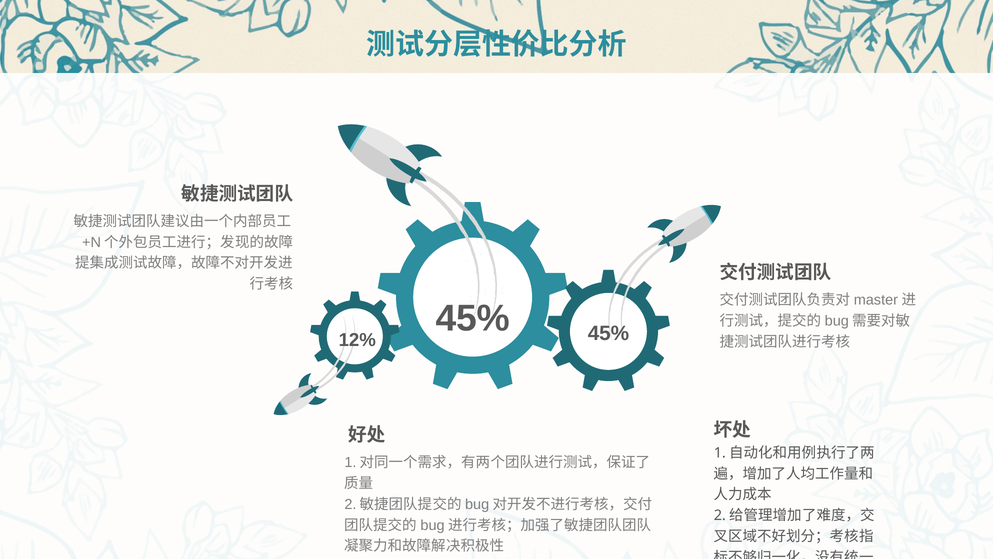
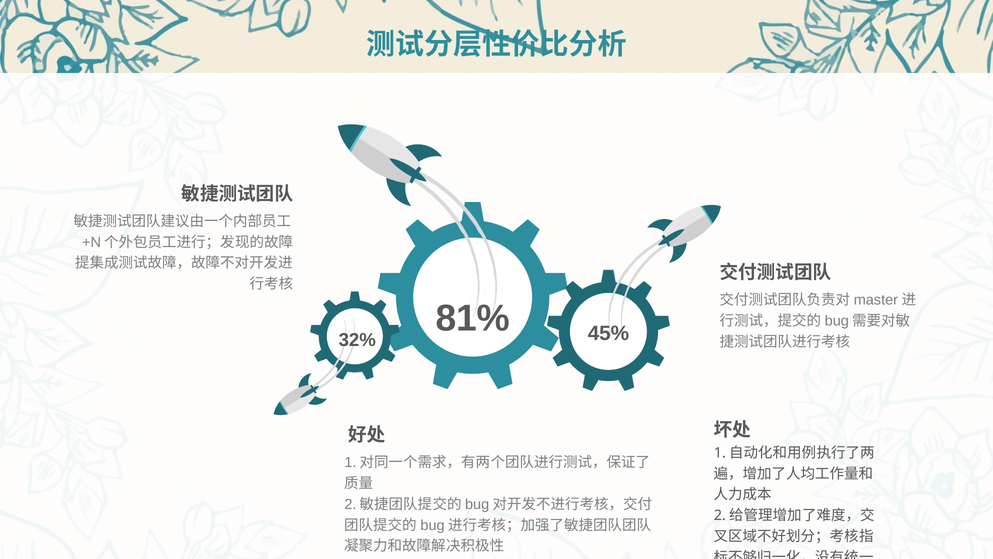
45% at (473, 318): 45% -> 81%
12%: 12% -> 32%
